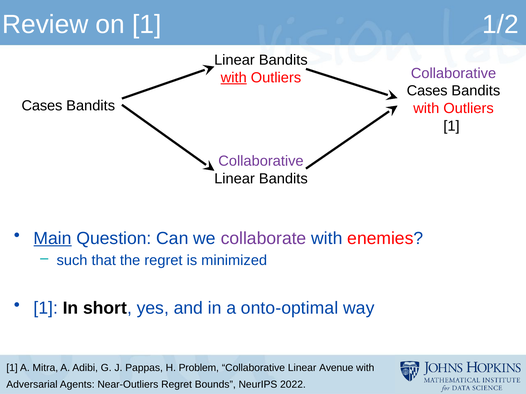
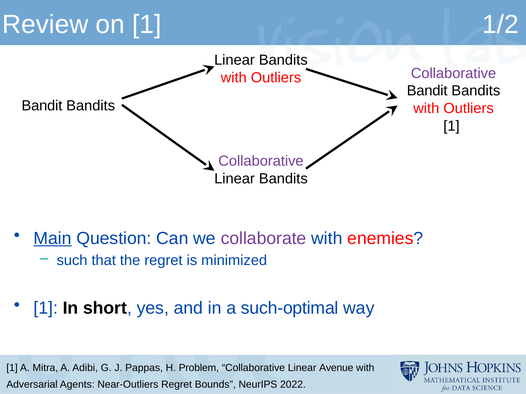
with at (234, 78) underline: present -> none
Cases at (427, 91): Cases -> Bandit
Cases at (42, 106): Cases -> Bandit
onto-optimal: onto-optimal -> such-optimal
